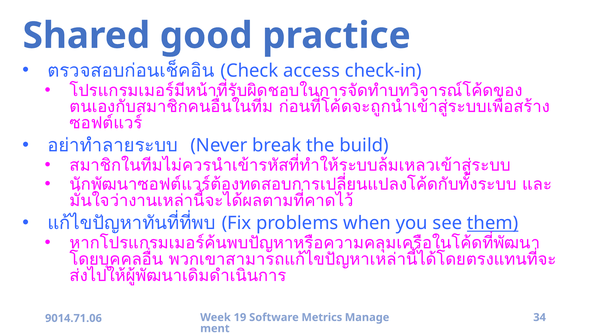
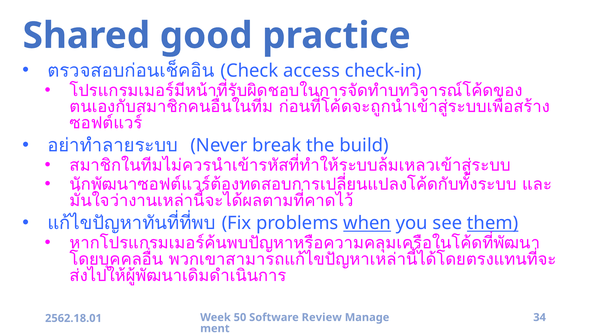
when underline: none -> present
19: 19 -> 50
Metrics: Metrics -> Review
9014.71.06: 9014.71.06 -> 2562.18.01
